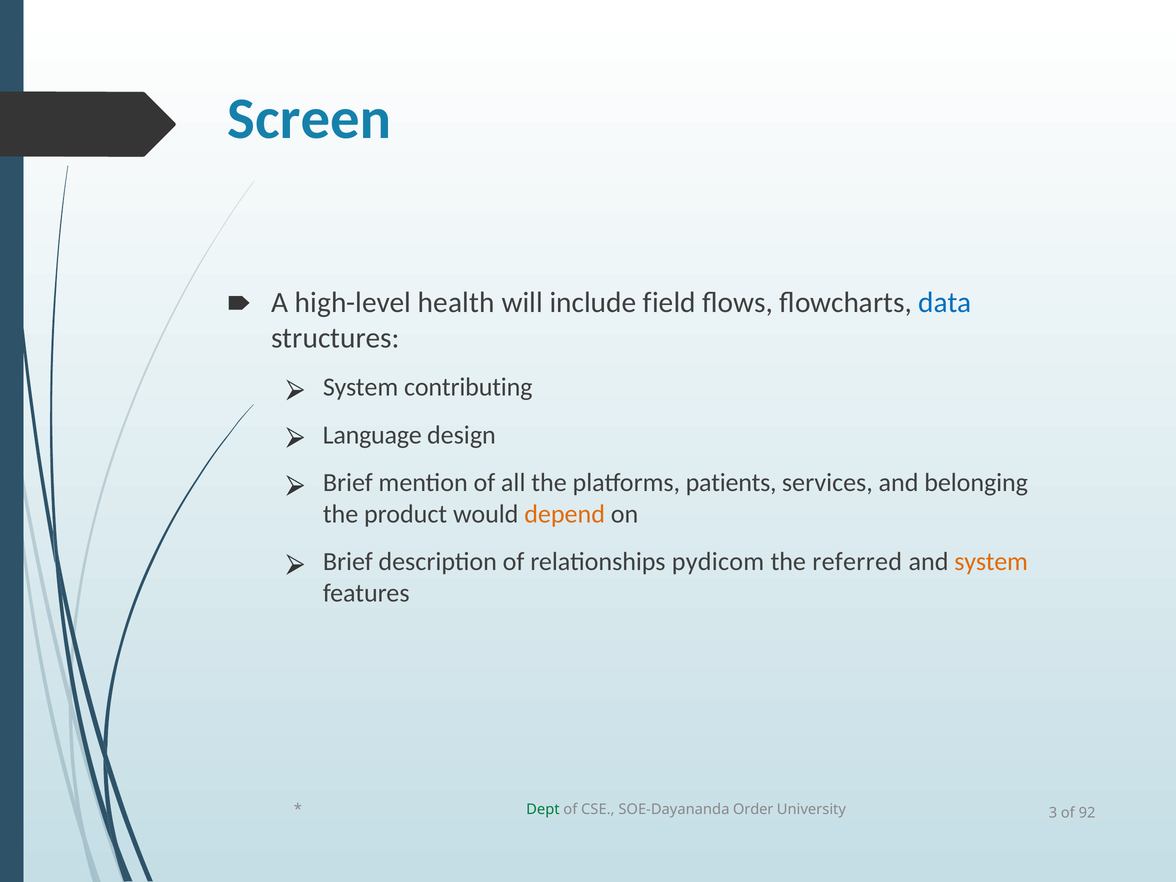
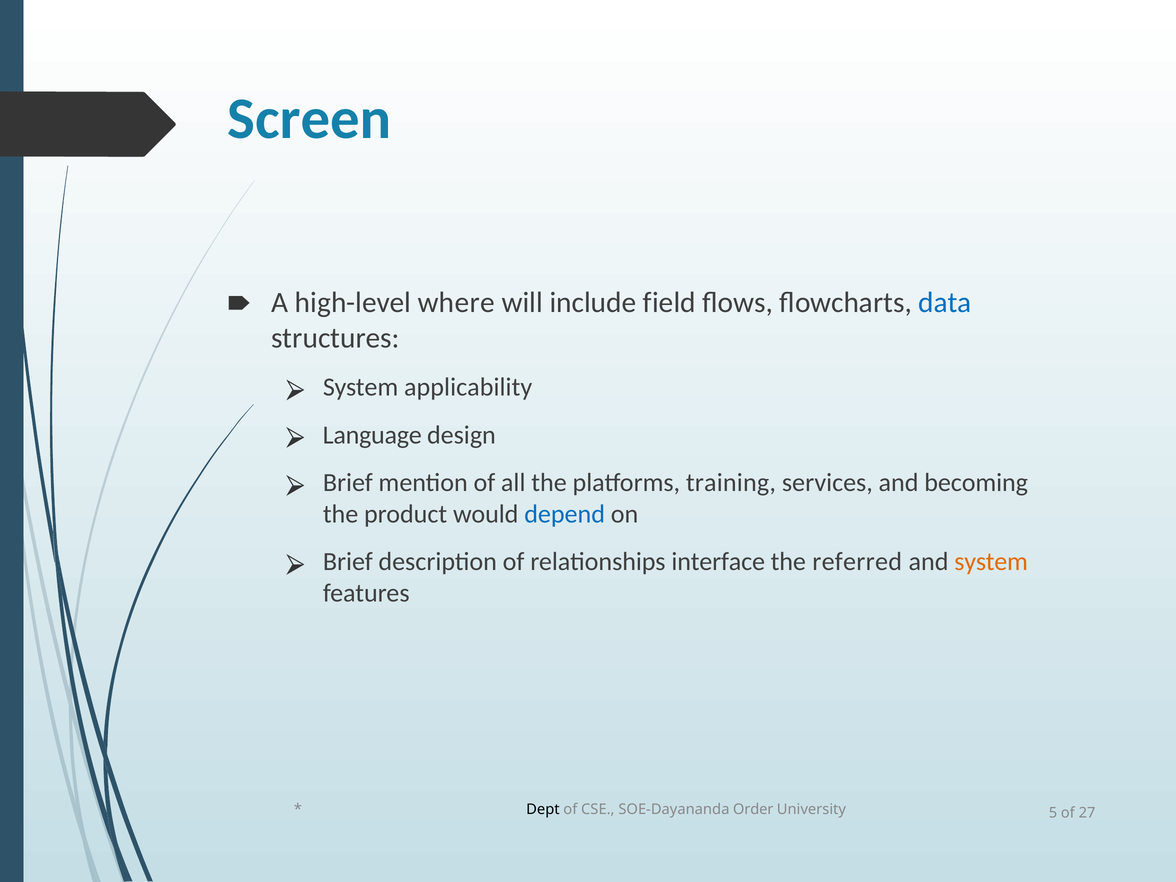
health: health -> where
contributing: contributing -> applicability
patients: patients -> training
belonging: belonging -> becoming
depend colour: orange -> blue
pydicom: pydicom -> interface
Dept colour: green -> black
3: 3 -> 5
92: 92 -> 27
